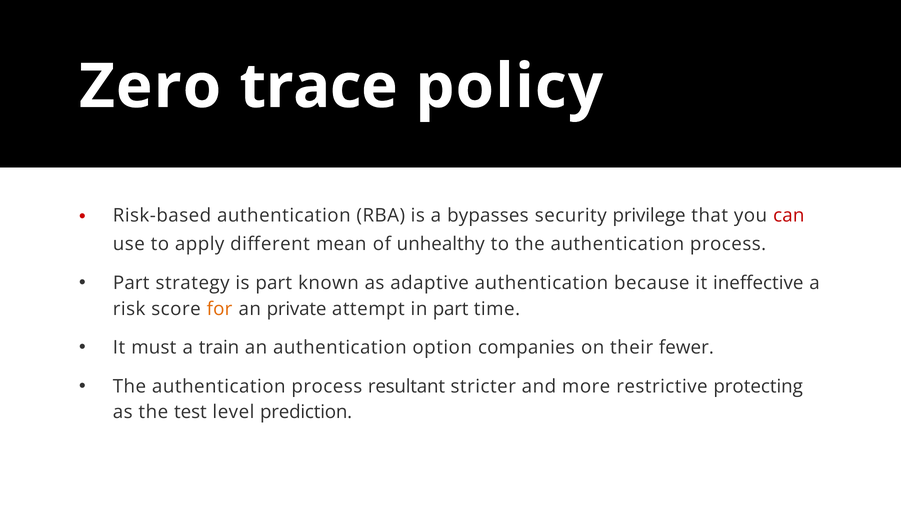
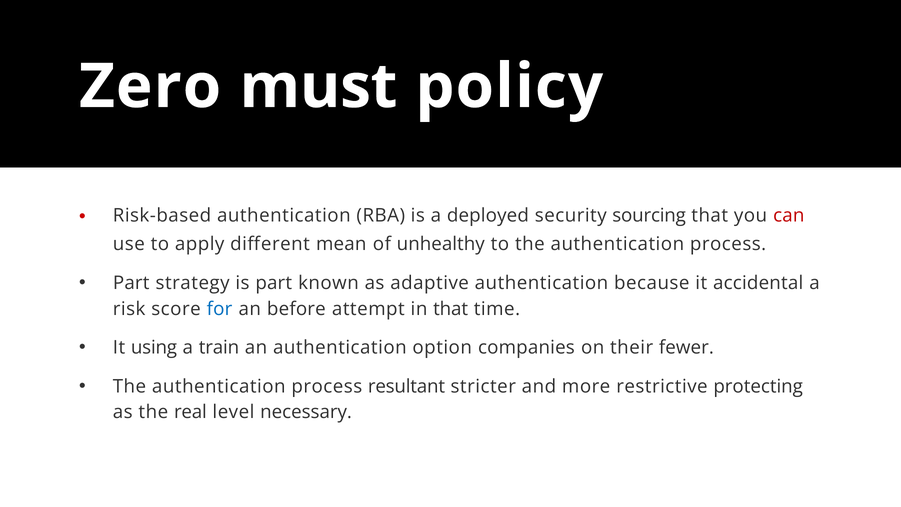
trace: trace -> must
bypasses: bypasses -> deployed
privilege: privilege -> sourcing
ineffective: ineffective -> accidental
for colour: orange -> blue
private: private -> before
in part: part -> that
must: must -> using
test: test -> real
prediction: prediction -> necessary
